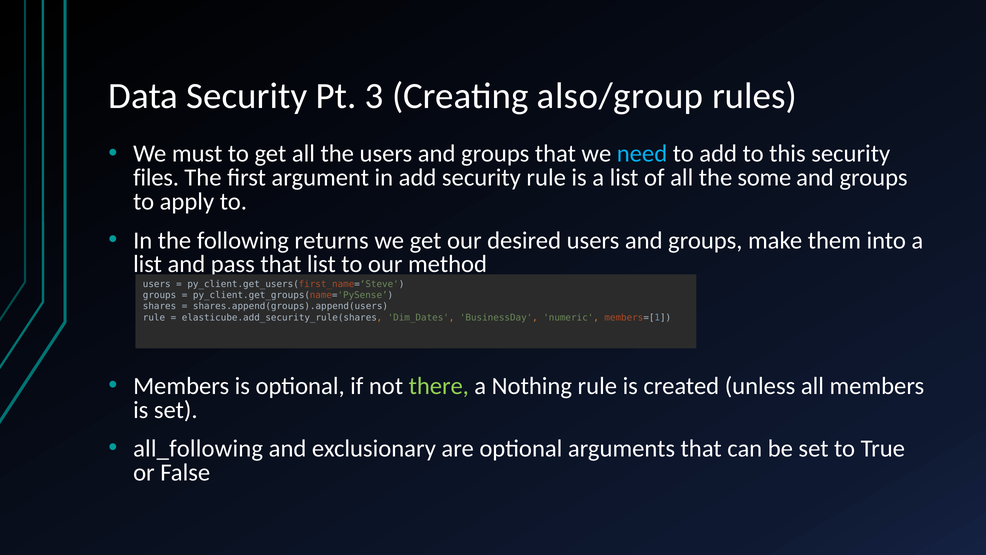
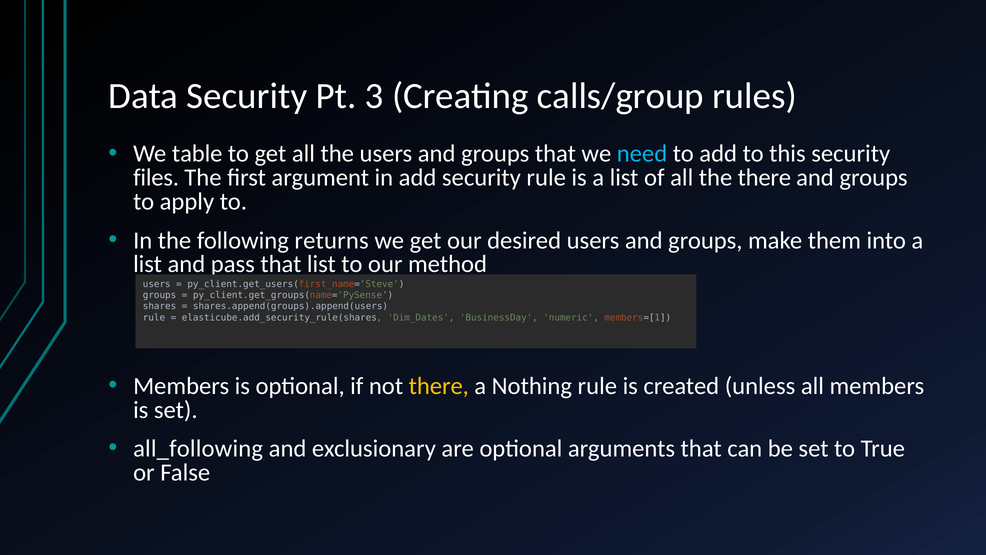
also/group: also/group -> calls/group
must: must -> table
the some: some -> there
there at (439, 386) colour: light green -> yellow
